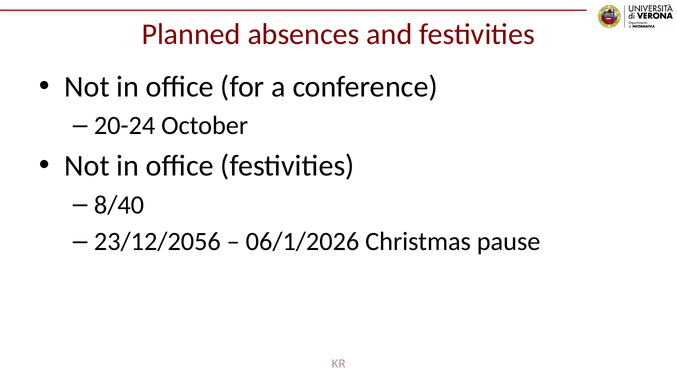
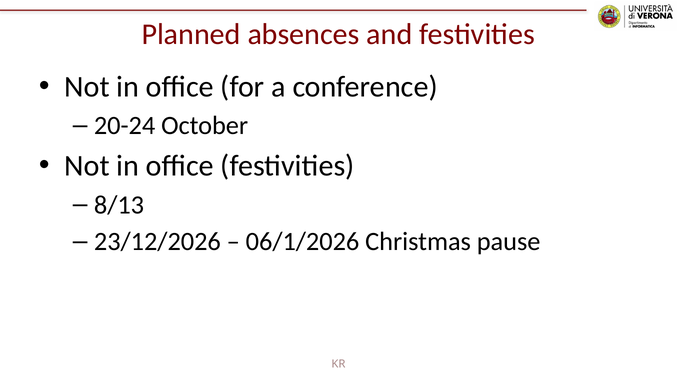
8/40: 8/40 -> 8/13
23/12/2056: 23/12/2056 -> 23/12/2026
